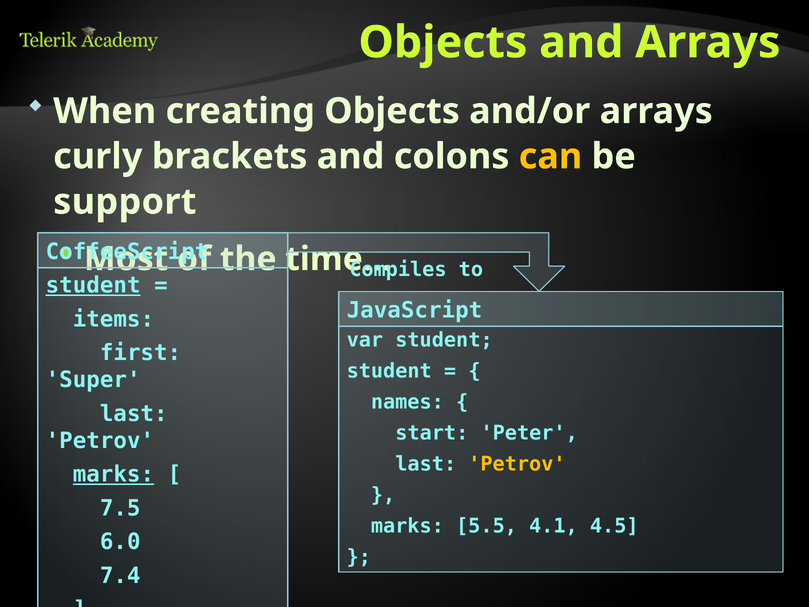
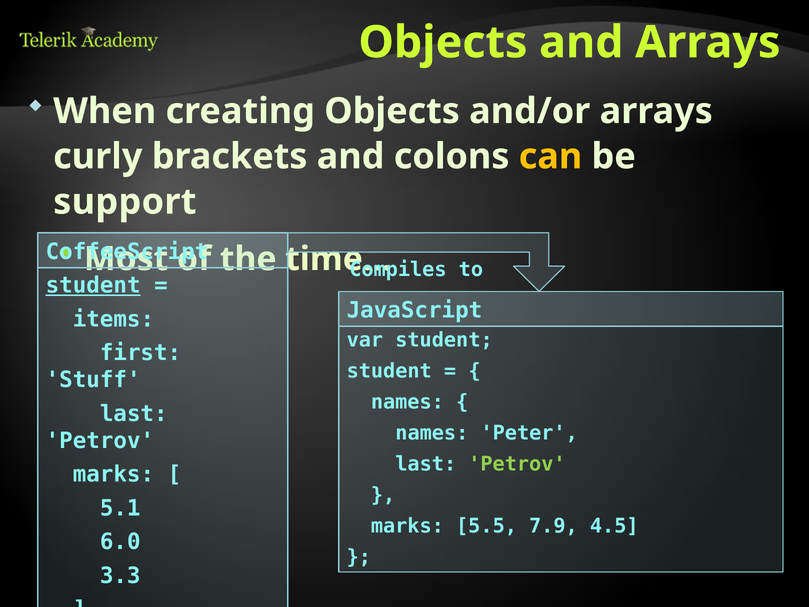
Super: Super -> Stuff
start at (432, 433): start -> names
Petrov at (517, 464) colour: yellow -> light green
marks at (113, 474) underline: present -> none
7.5: 7.5 -> 5.1
4.1: 4.1 -> 7.9
7.4: 7.4 -> 3.3
